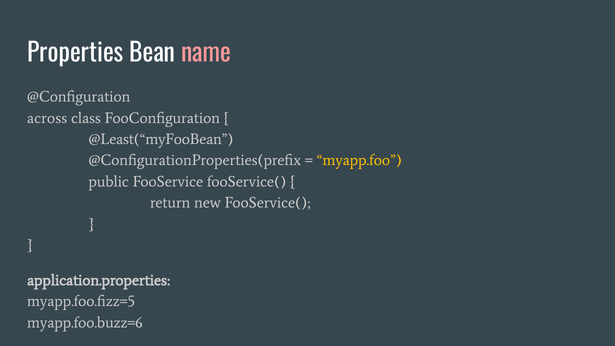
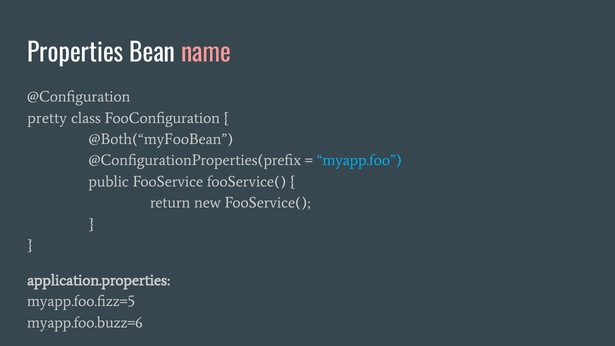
across: across -> pretty
@Least(“myFooBean: @Least(“myFooBean -> @Both(“myFooBean
myapp.foo colour: yellow -> light blue
